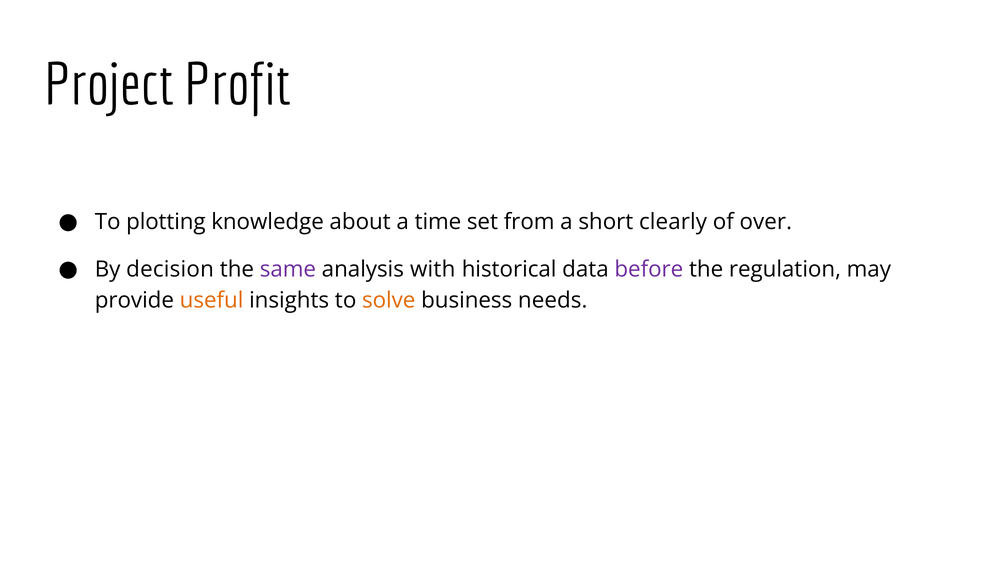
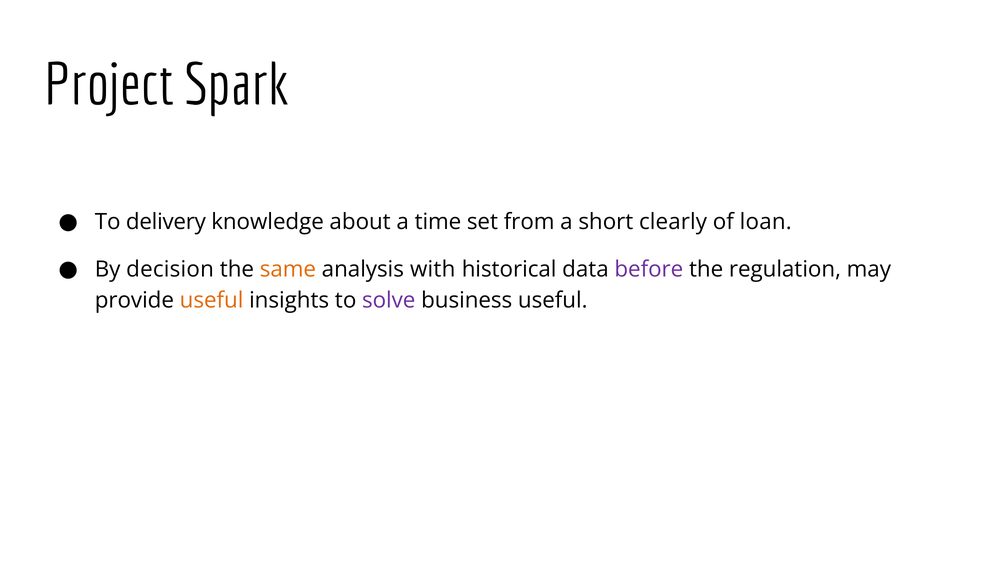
Profit: Profit -> Spark
plotting: plotting -> delivery
over: over -> loan
same colour: purple -> orange
solve colour: orange -> purple
business needs: needs -> useful
